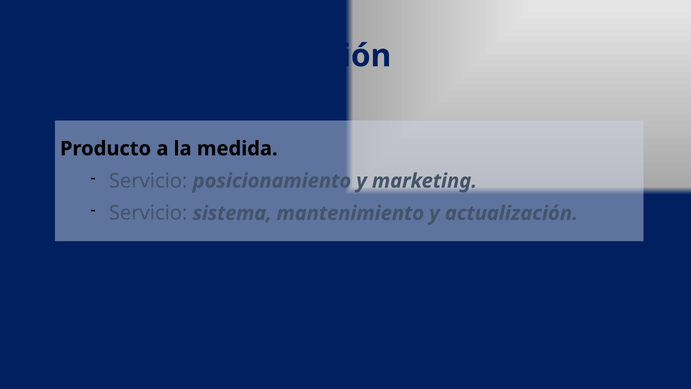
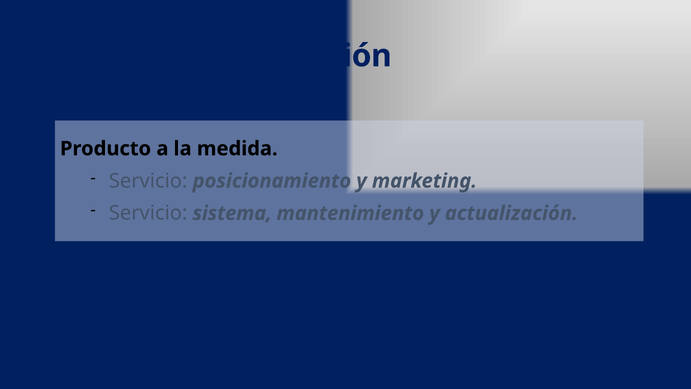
capacitación: capacitación -> desaparición
